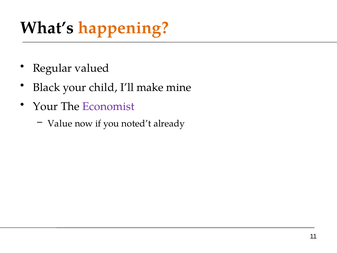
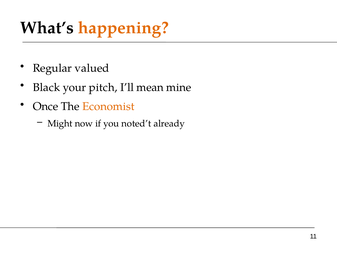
child: child -> pitch
make: make -> mean
Your at (45, 106): Your -> Once
Economist colour: purple -> orange
Value: Value -> Might
